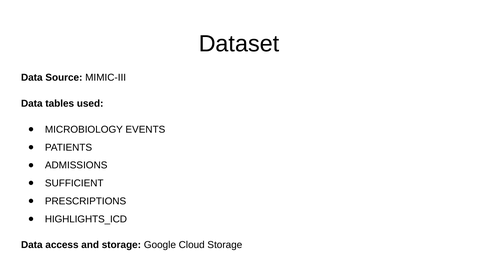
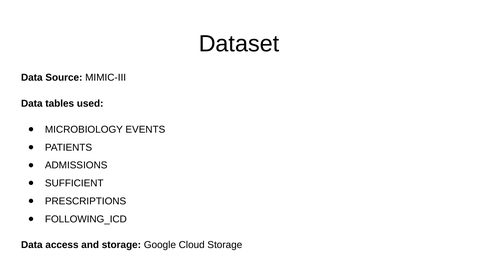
HIGHLIGHTS_ICD: HIGHLIGHTS_ICD -> FOLLOWING_ICD
